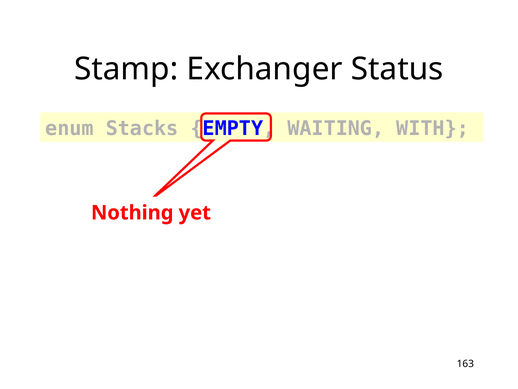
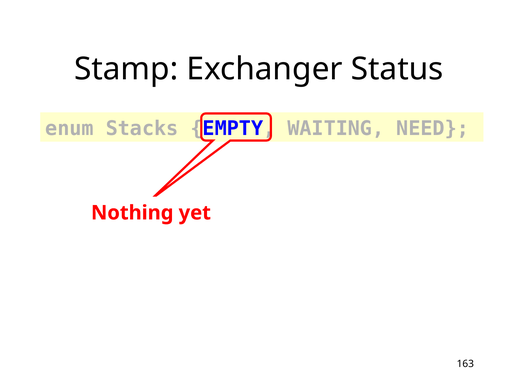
WITH: WITH -> NEED
